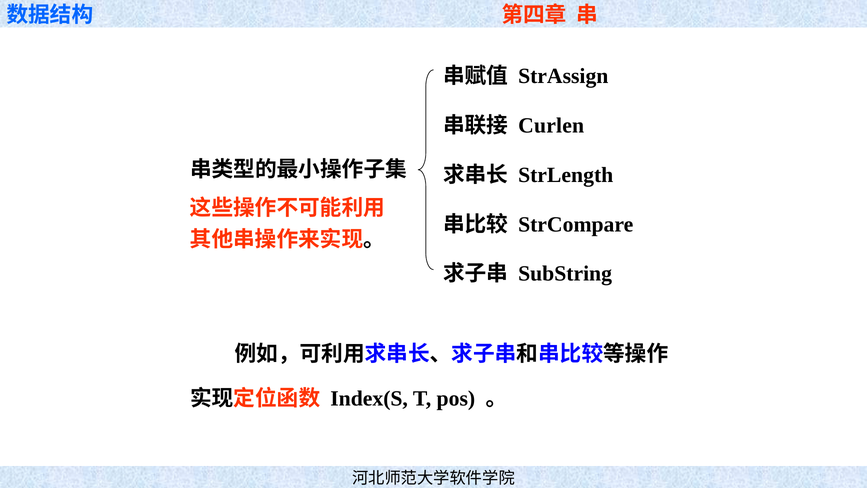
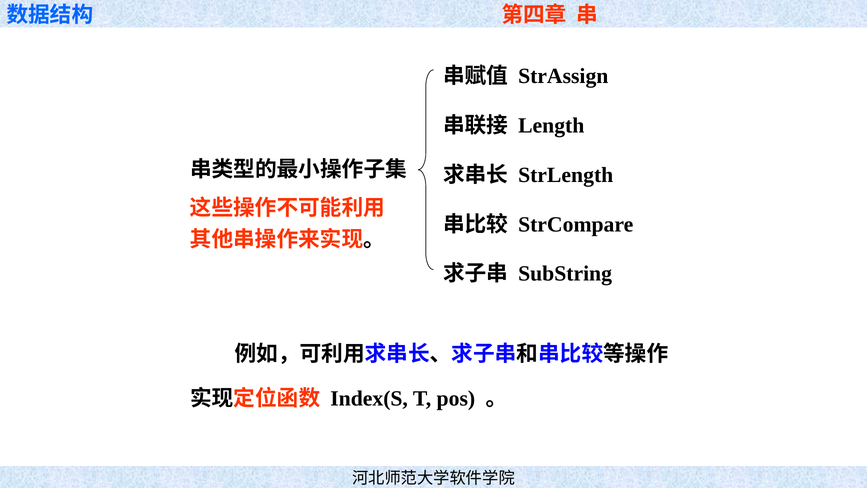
Curlen: Curlen -> Length
